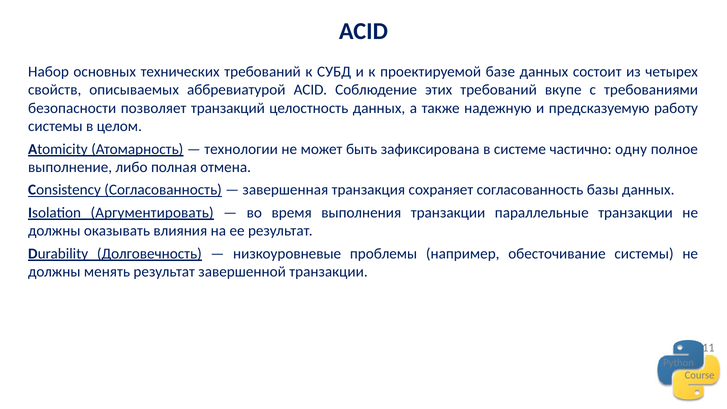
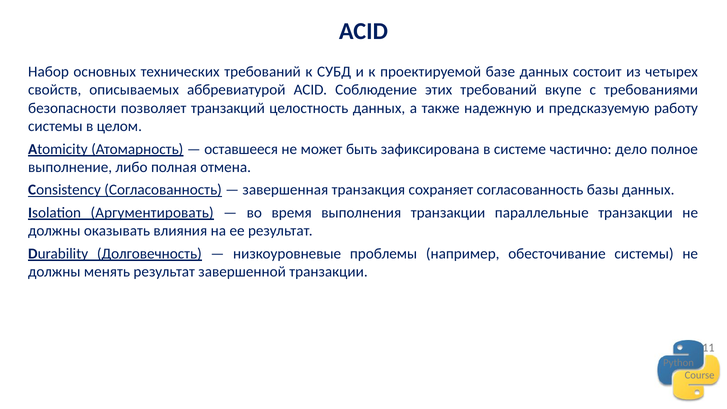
технологии: технологии -> оставшееся
одну: одну -> дело
